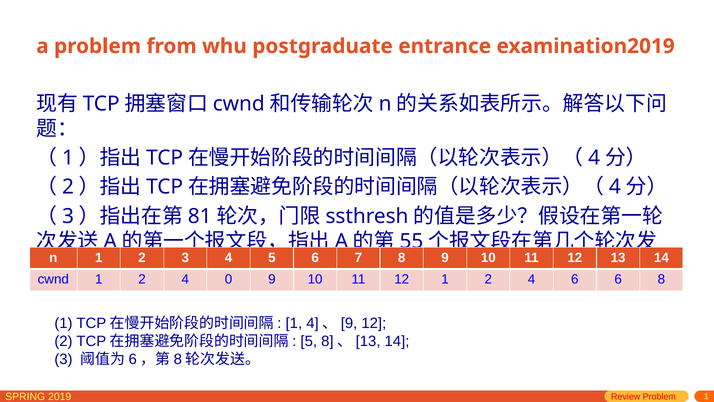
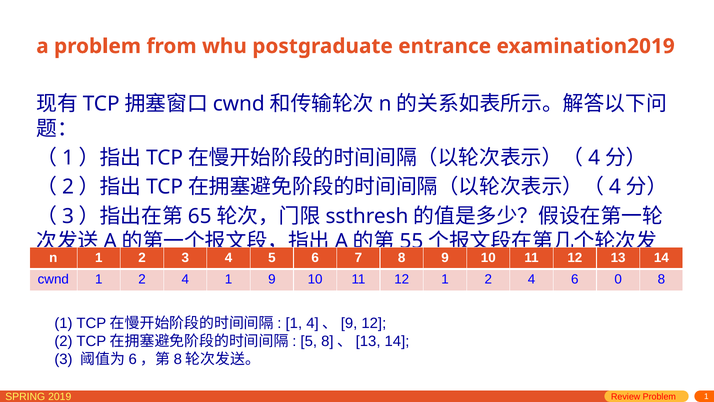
81: 81 -> 65
4 0: 0 -> 1
6 6: 6 -> 0
